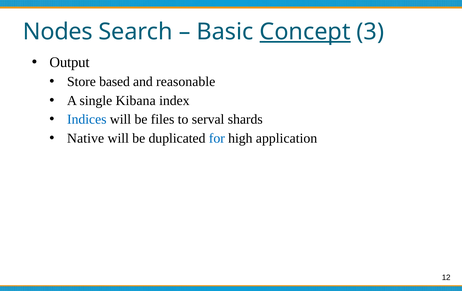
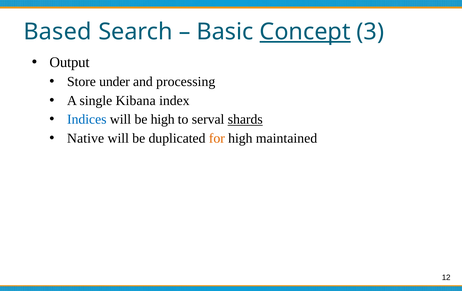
Nodes: Nodes -> Based
based: based -> under
reasonable: reasonable -> processing
be files: files -> high
shards underline: none -> present
for colour: blue -> orange
application: application -> maintained
